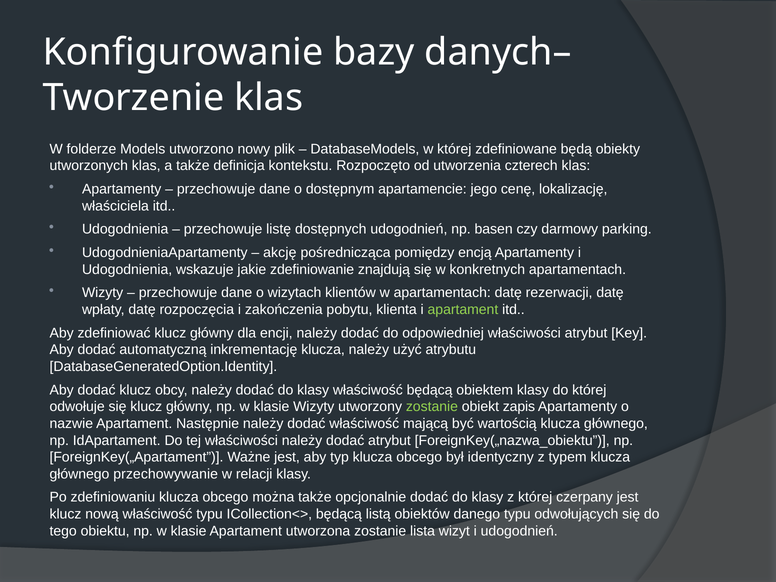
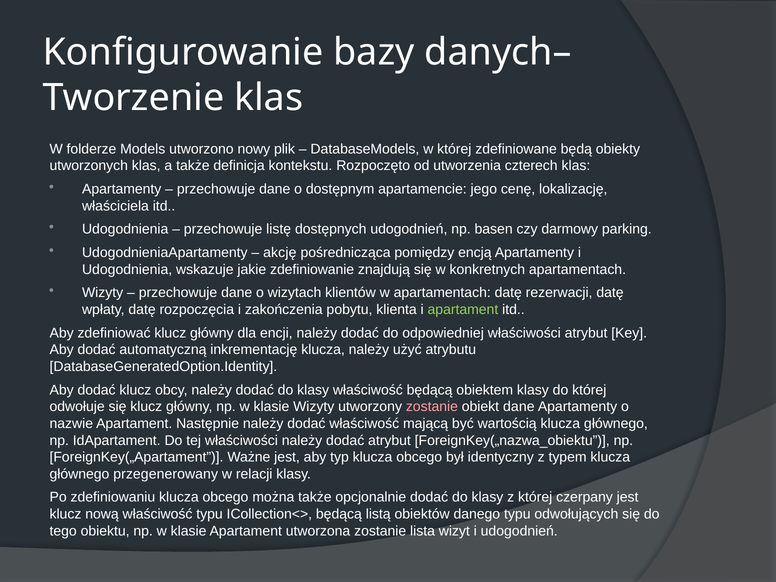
zostanie at (432, 407) colour: light green -> pink
obiekt zapis: zapis -> dane
przechowywanie: przechowywanie -> przegenerowany
